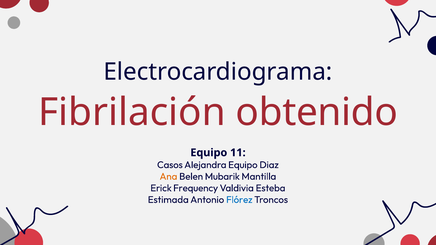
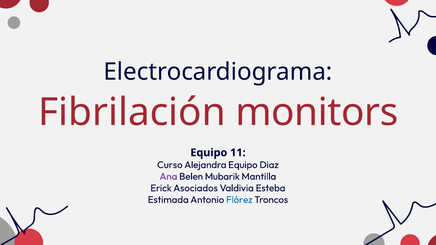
obtenido: obtenido -> monitors
Casos: Casos -> Curso
Ana colour: orange -> purple
Frequency: Frequency -> Asociados
